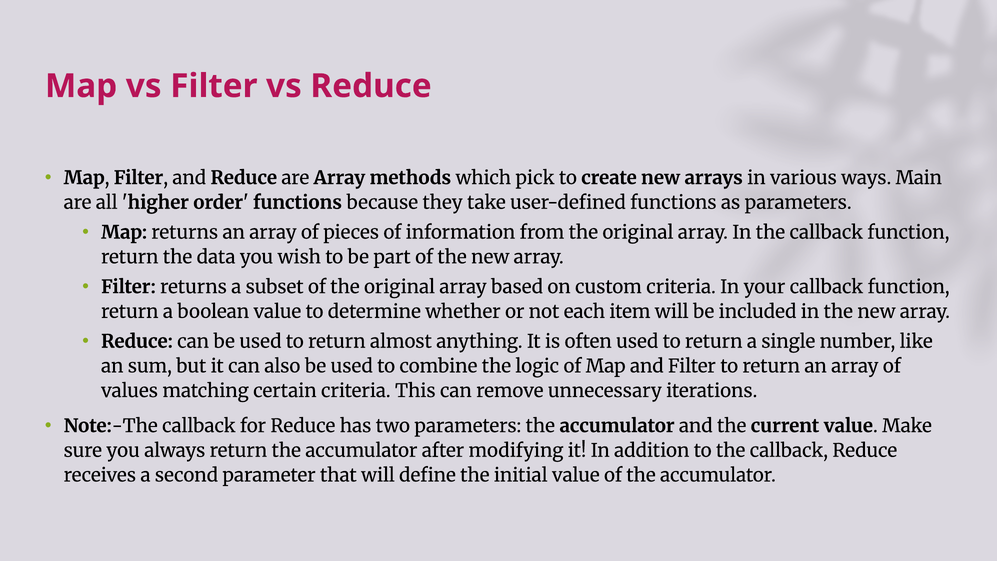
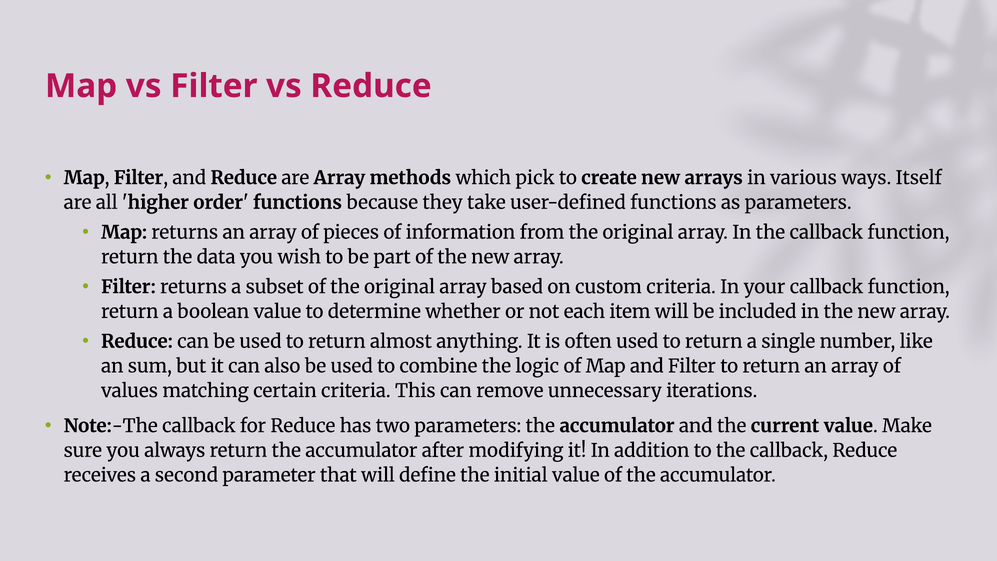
Main: Main -> Itself
